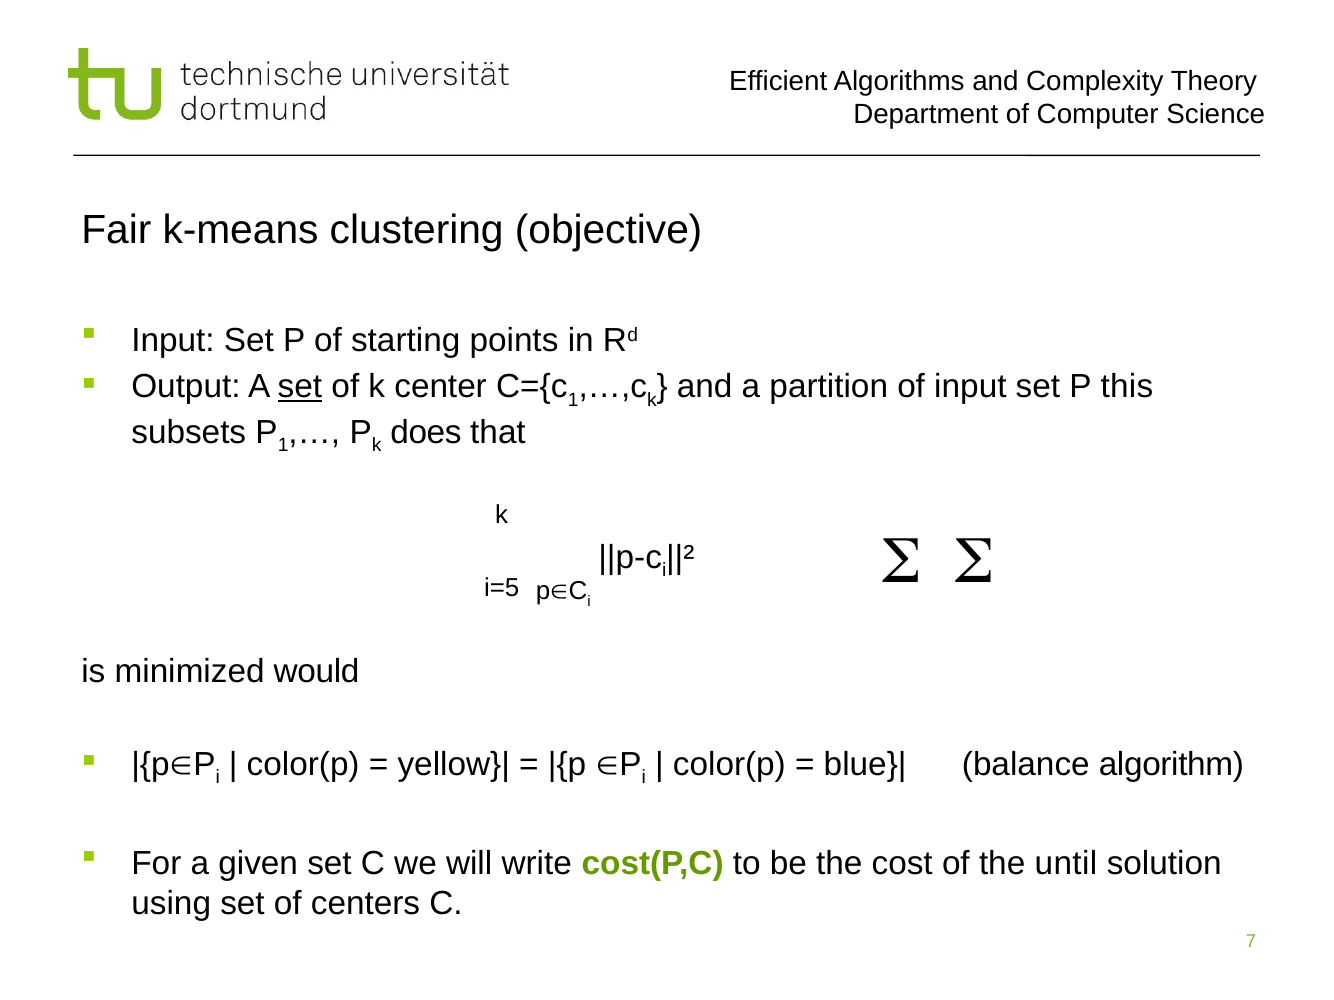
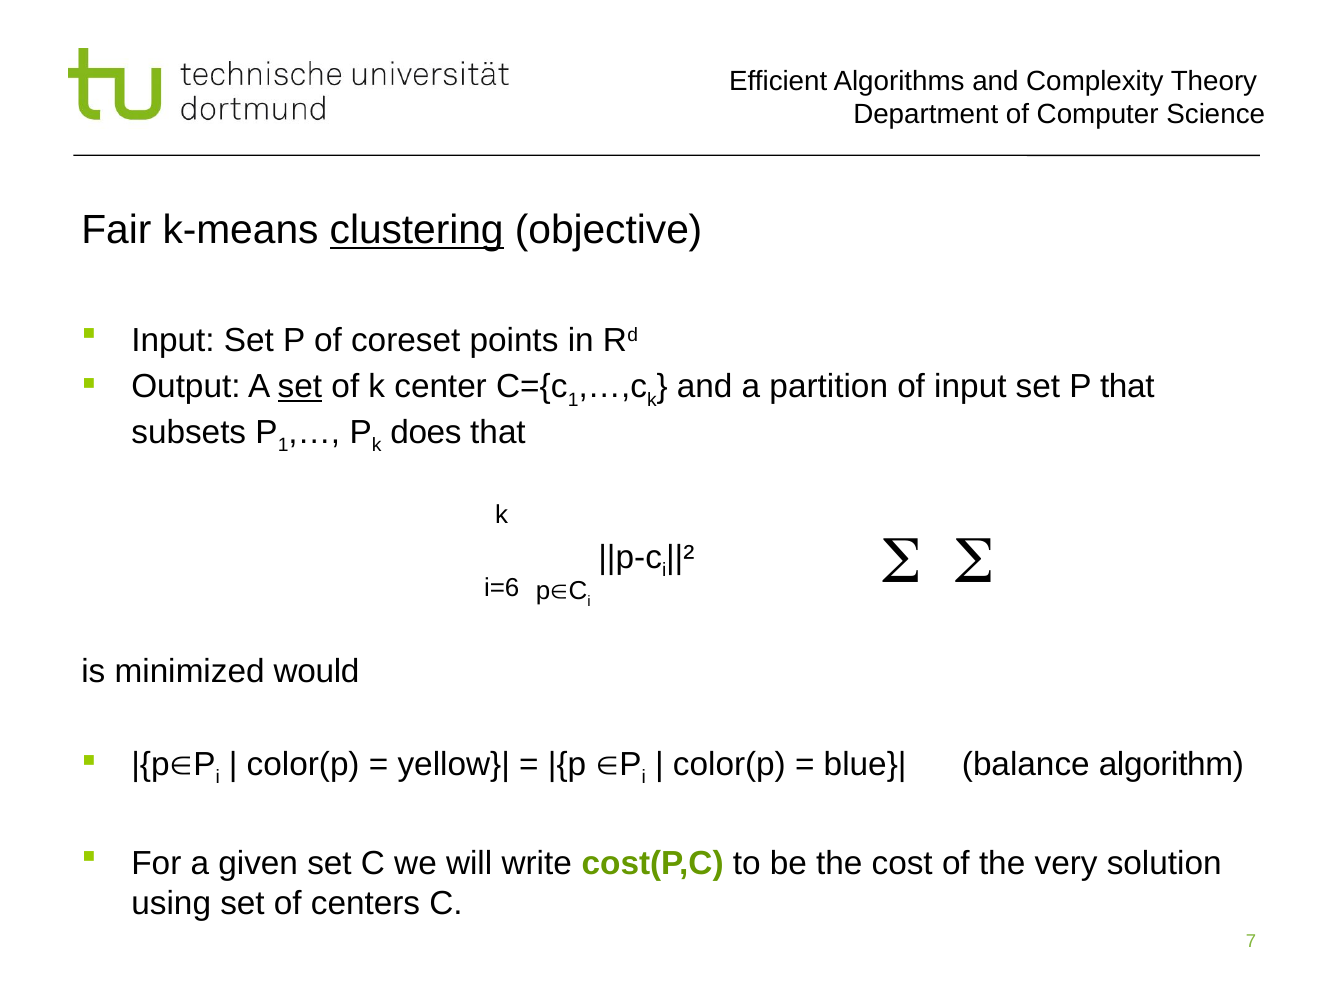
clustering underline: none -> present
starting: starting -> coreset
P this: this -> that
i=5: i=5 -> i=6
until: until -> very
